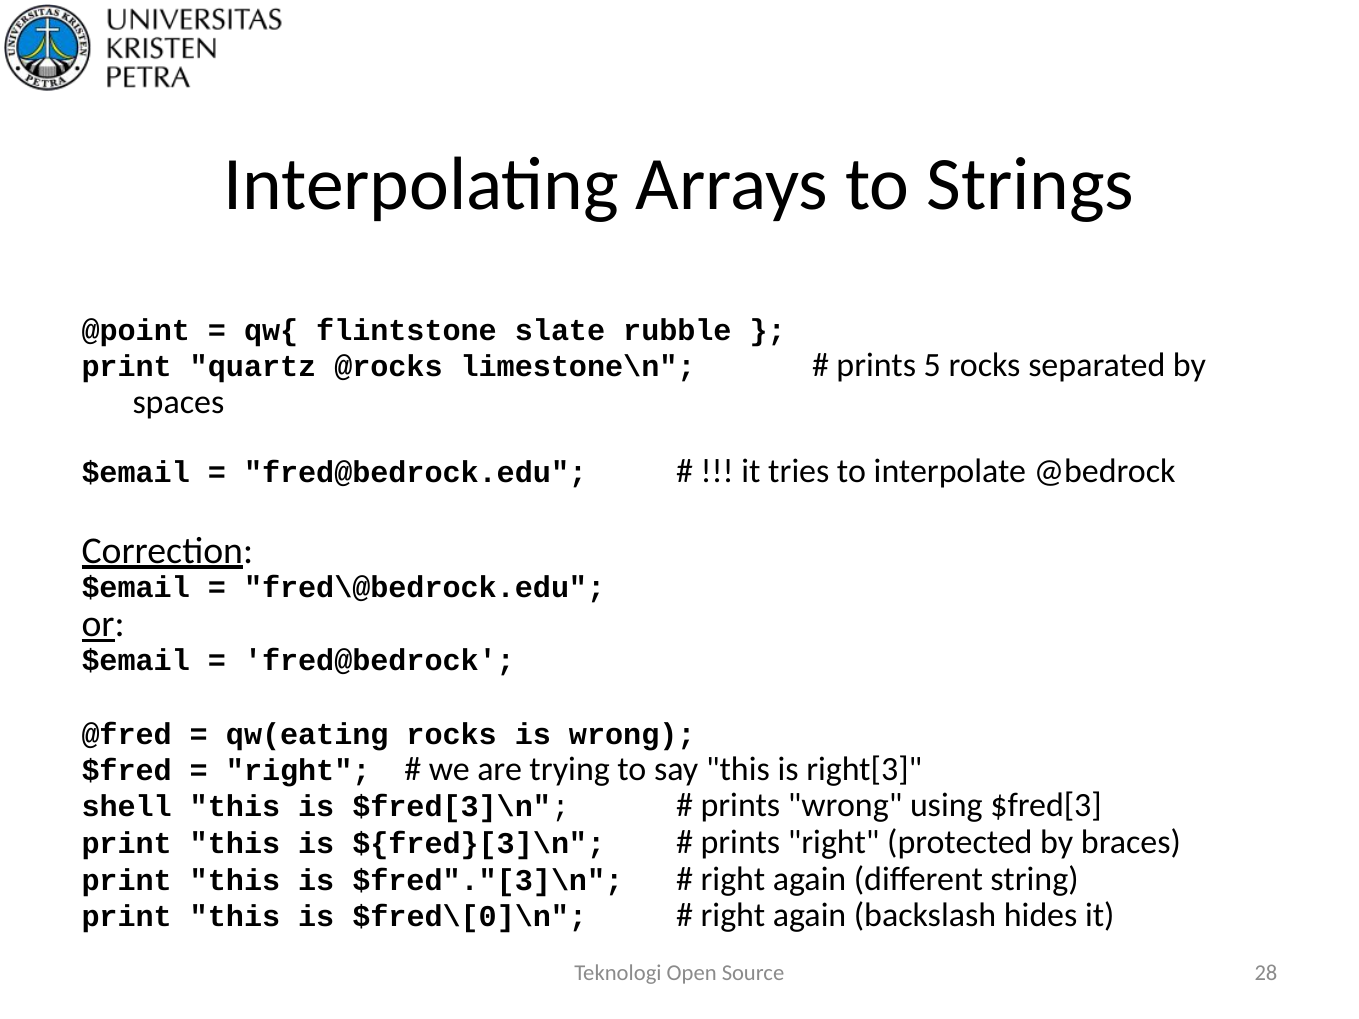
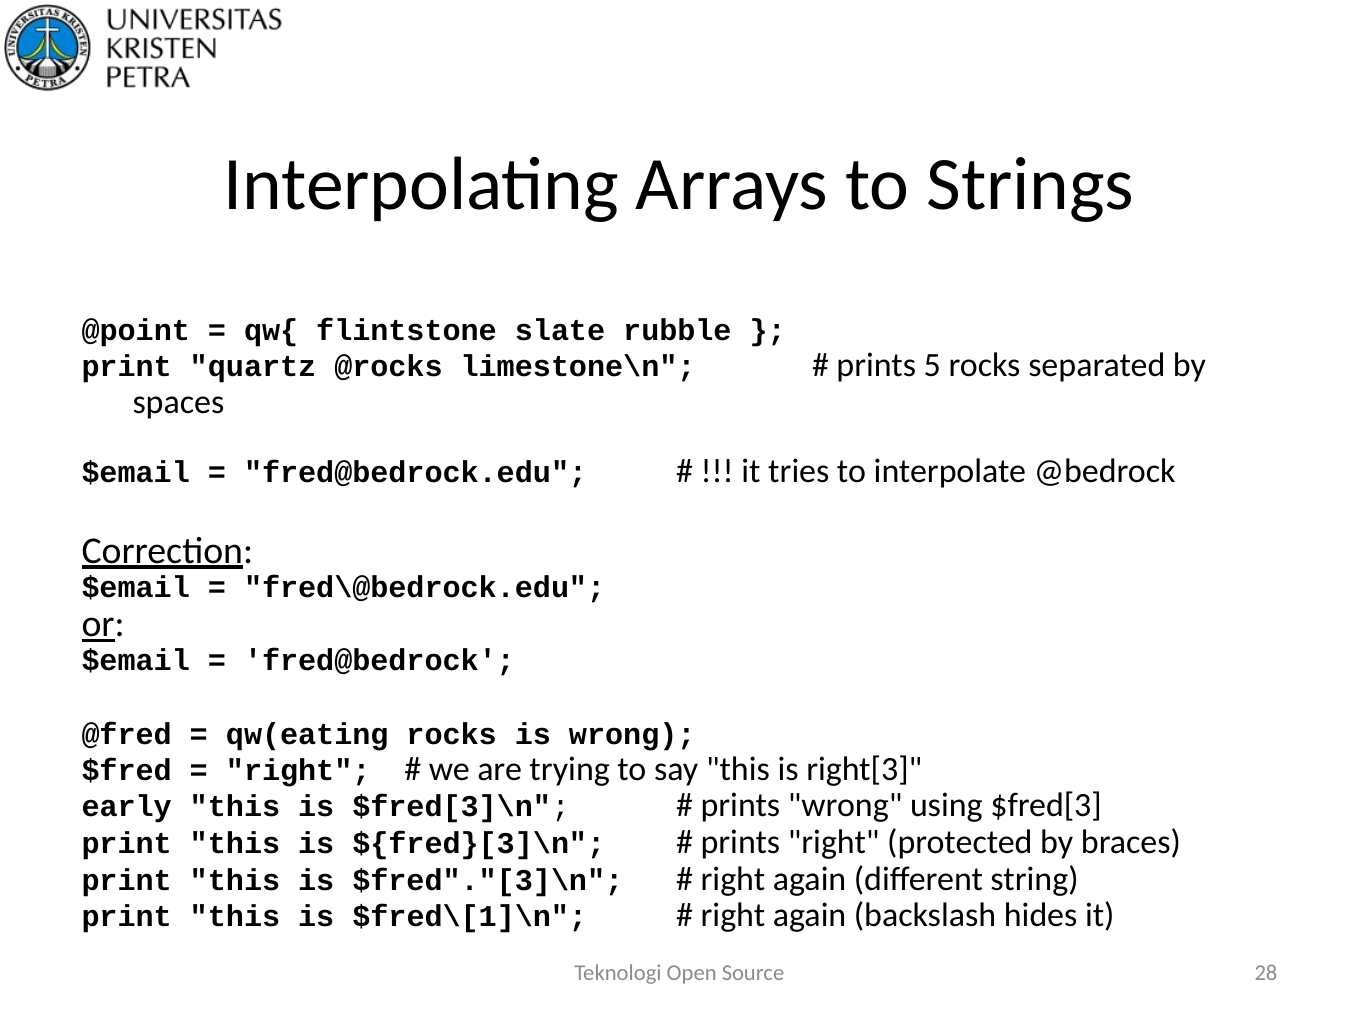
shell: shell -> early
$fred\[0]\n: $fred\[0]\n -> $fred\[1]\n
